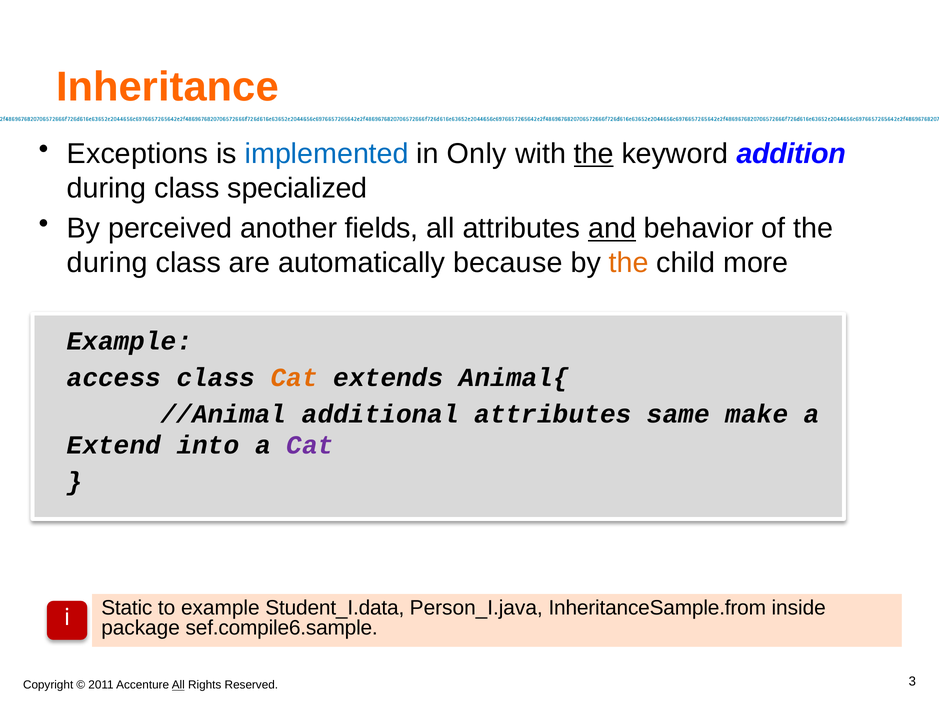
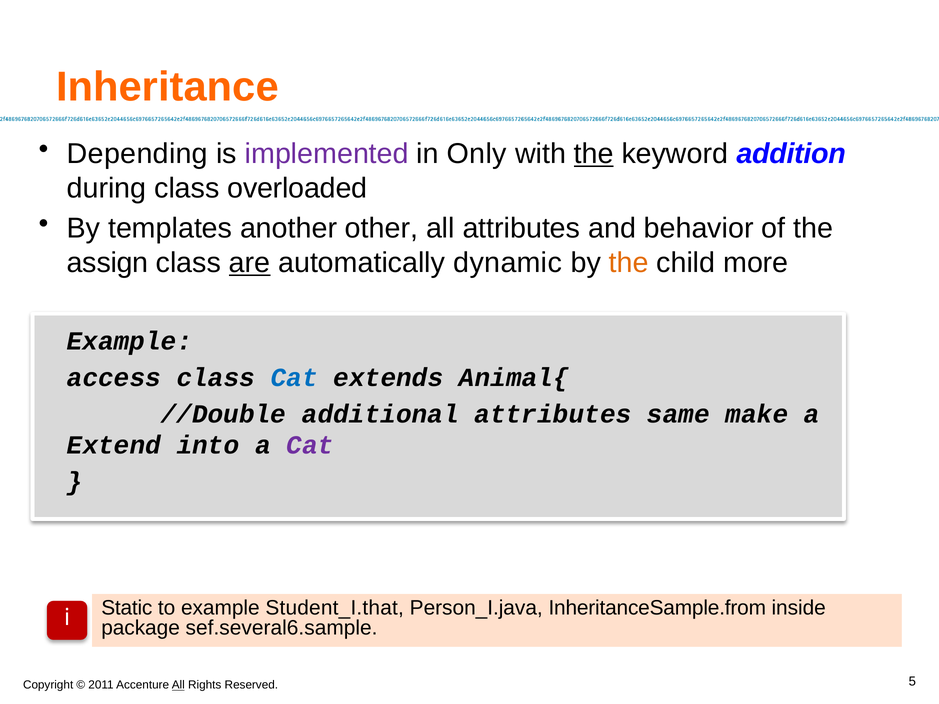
Exceptions: Exceptions -> Depending
implemented colour: blue -> purple
specialized: specialized -> overloaded
perceived: perceived -> templates
fields: fields -> other
and underline: present -> none
during at (107, 263): during -> assign
are underline: none -> present
because: because -> dynamic
Cat at (294, 378) colour: orange -> blue
//Animal: //Animal -> //Double
Student_I.data: Student_I.data -> Student_I.that
sef.compile6.sample: sef.compile6.sample -> sef.several6.sample
3: 3 -> 5
